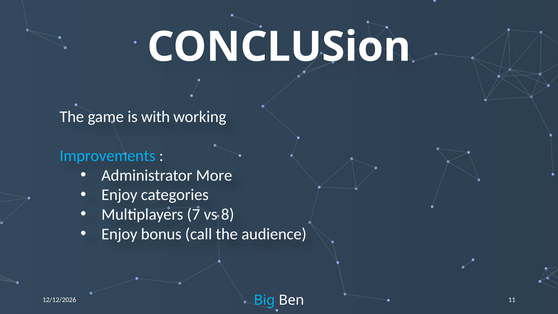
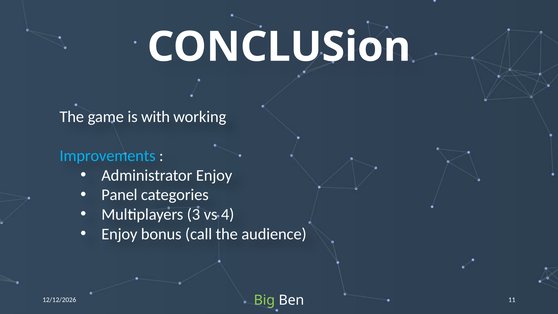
Administrator More: More -> Enjoy
Enjoy at (119, 195): Enjoy -> Panel
7: 7 -> 3
8: 8 -> 4
Big colour: light blue -> light green
